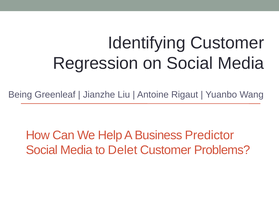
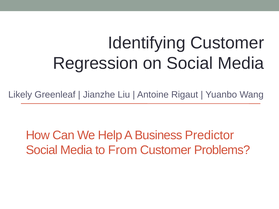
Being: Being -> Likely
Delet: Delet -> From
